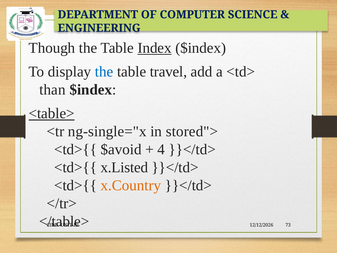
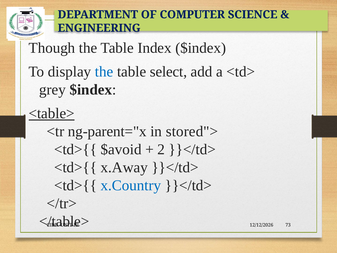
Index underline: present -> none
travel: travel -> select
than: than -> grey
ng-single="x: ng-single="x -> ng-parent="x
4: 4 -> 2
x.Listed: x.Listed -> x.Away
x.Country colour: orange -> blue
